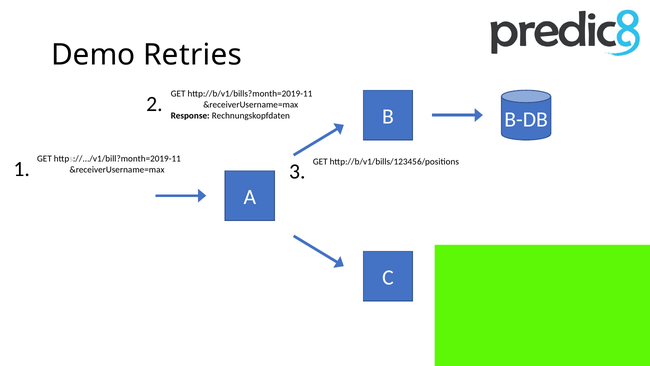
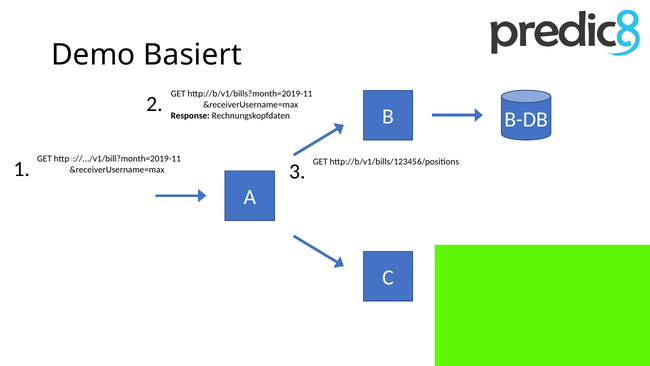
Retries: Retries -> Basiert
